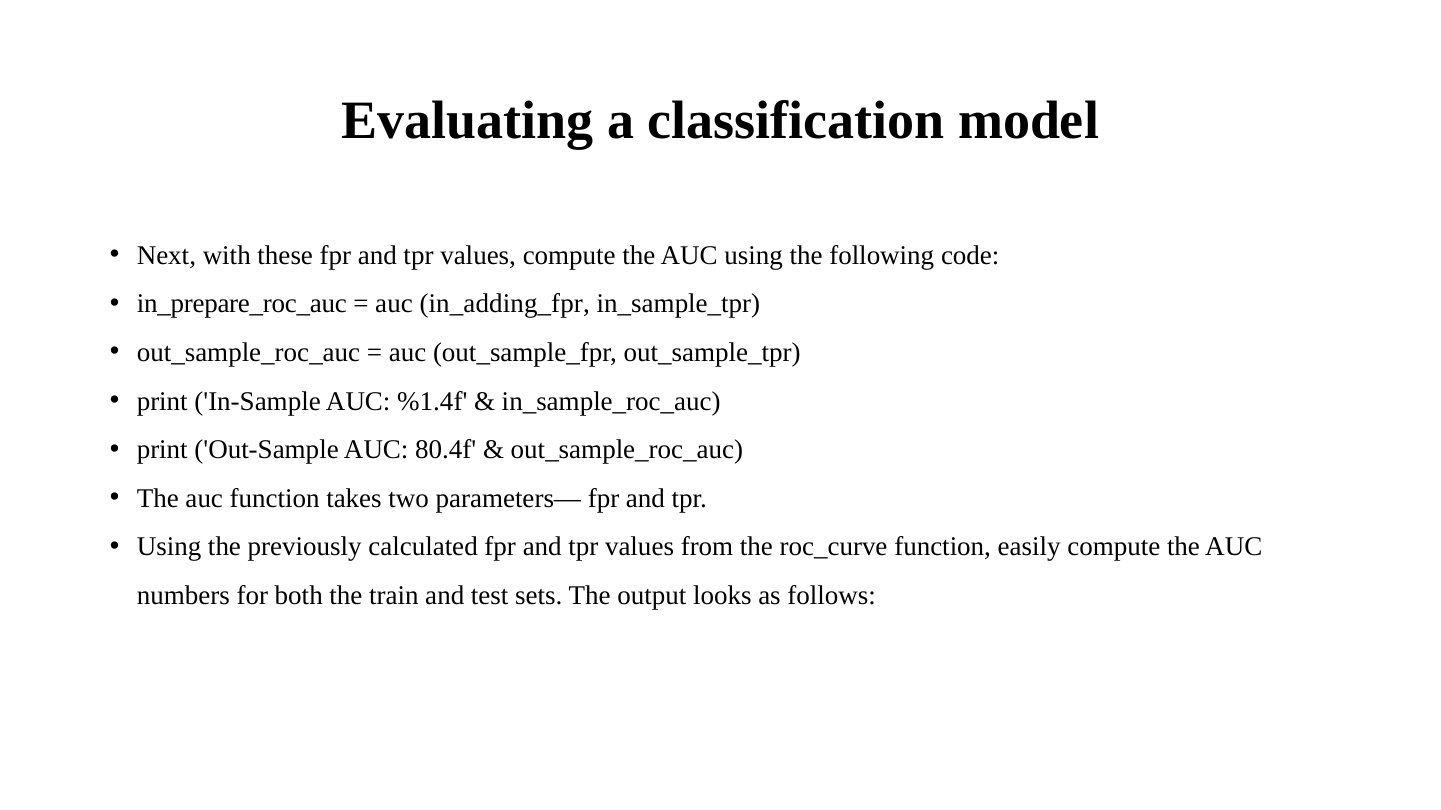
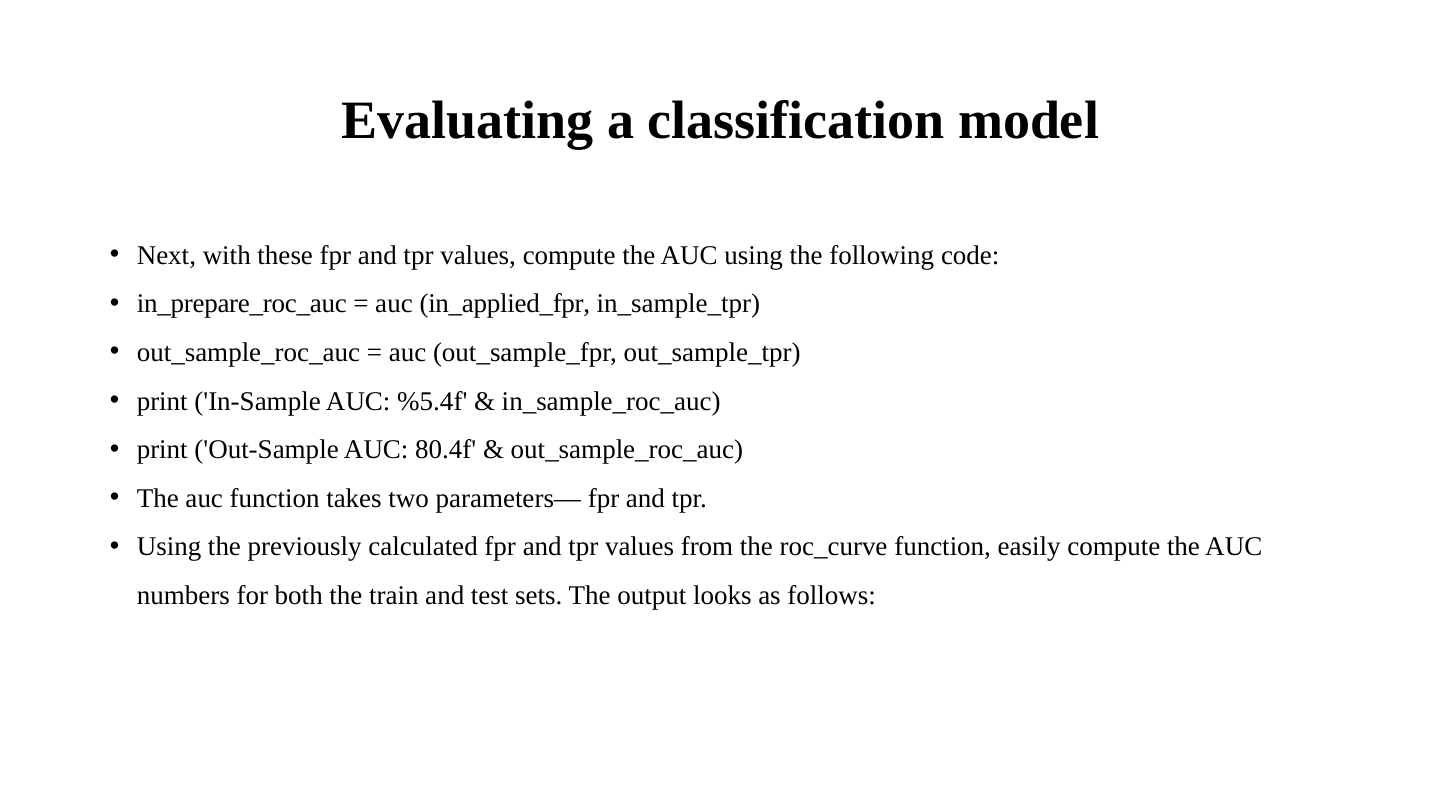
in_adding_fpr: in_adding_fpr -> in_applied_fpr
%1.4f: %1.4f -> %5.4f
